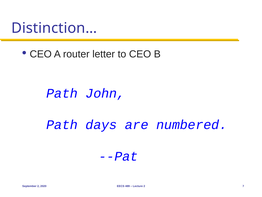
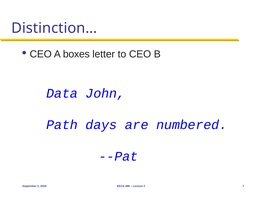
router: router -> boxes
Path at (62, 93): Path -> Data
